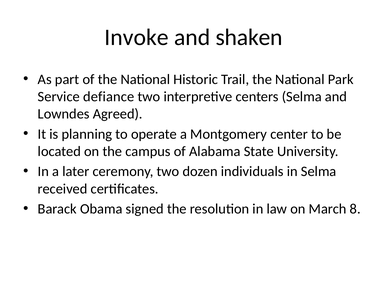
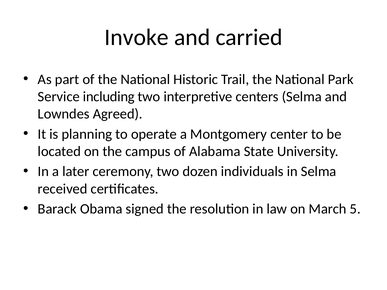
shaken: shaken -> carried
defiance: defiance -> including
8: 8 -> 5
